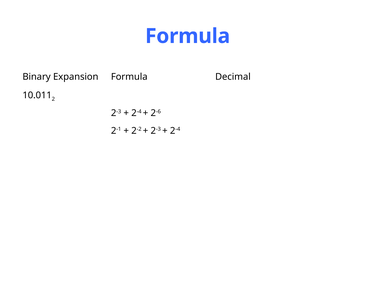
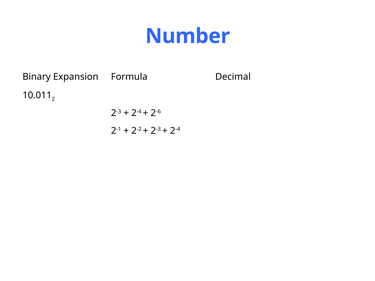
Formula at (188, 36): Formula -> Number
